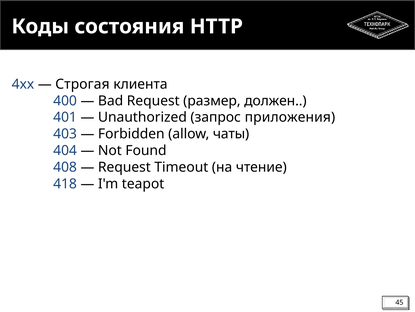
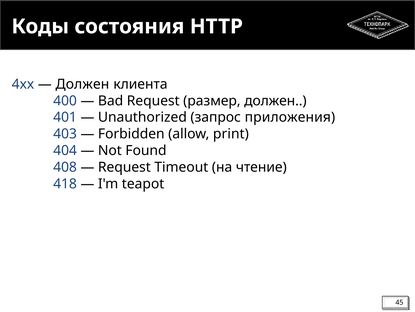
Строгая at (82, 84): Строгая -> Должен
чаты: чаты -> print
